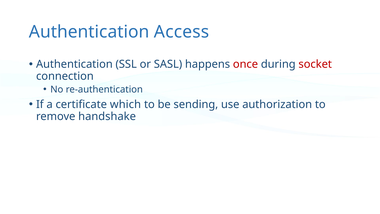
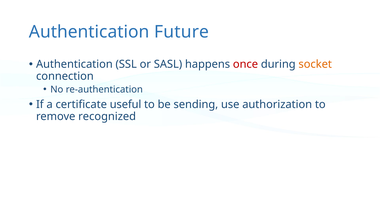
Access: Access -> Future
socket colour: red -> orange
which: which -> useful
handshake: handshake -> recognized
